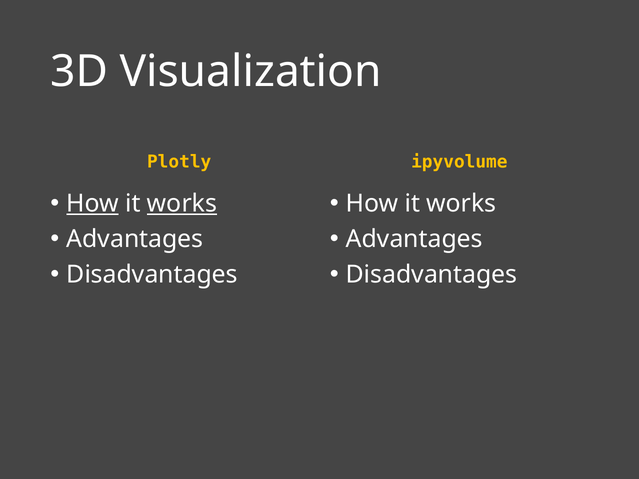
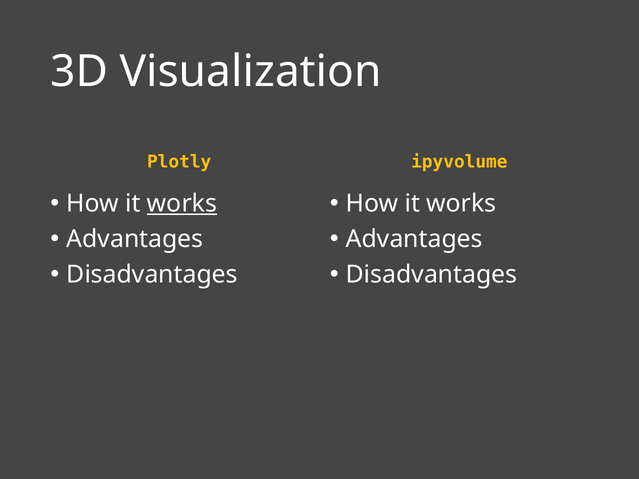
How at (93, 203) underline: present -> none
